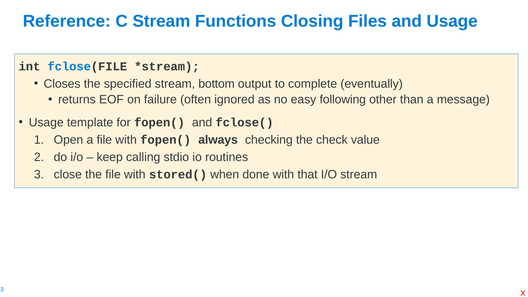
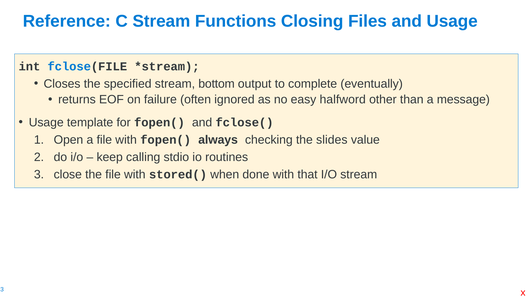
following: following -> halfword
check: check -> slides
